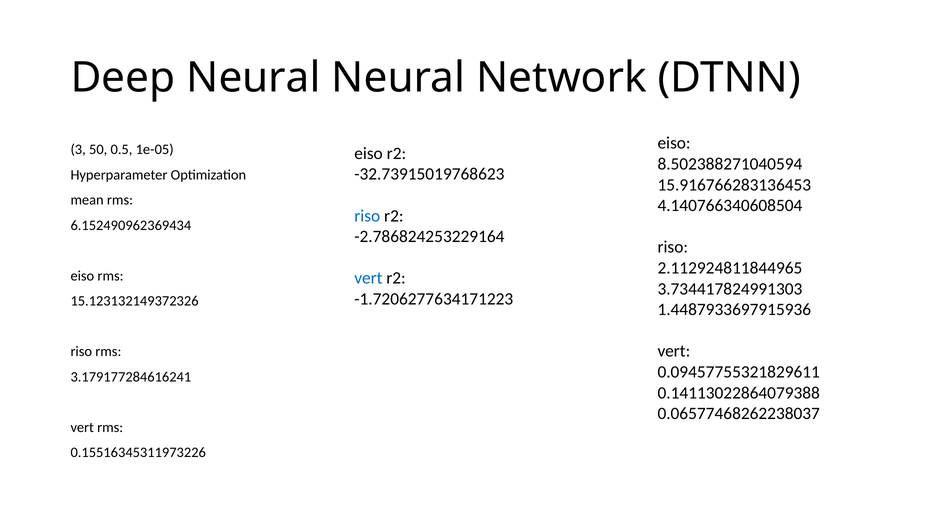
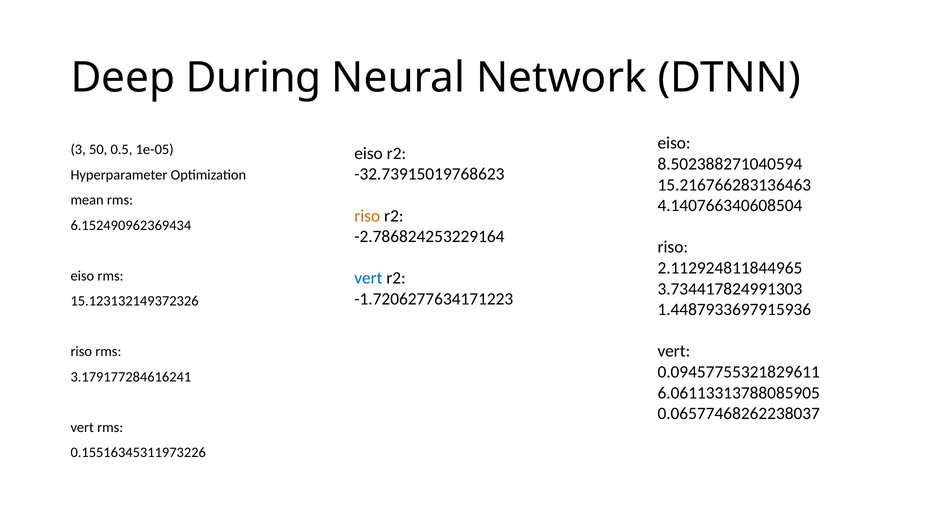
Deep Neural: Neural -> During
15.916766283136453: 15.916766283136453 -> 15.216766283136463
riso at (367, 216) colour: blue -> orange
0.14113022864079388: 0.14113022864079388 -> 6.06113313788085905
